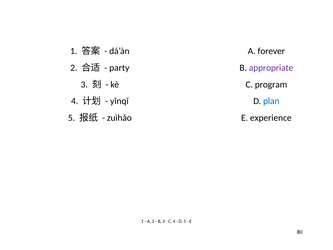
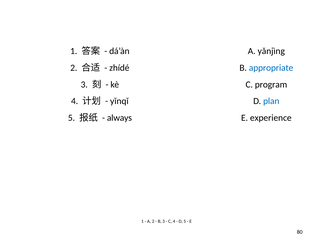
forever: forever -> yǎnjìng
party: party -> zhídé
appropriate colour: purple -> blue
zuìhǎo: zuìhǎo -> always
